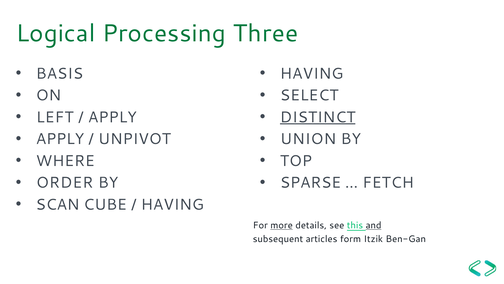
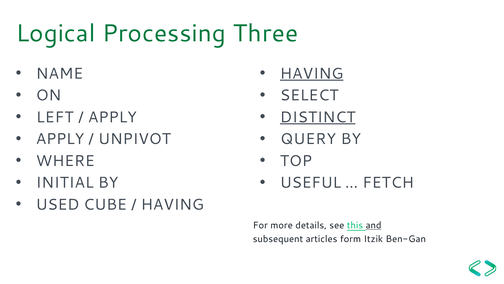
BASIS: BASIS -> NAME
HAVING at (312, 73) underline: none -> present
UNION: UNION -> QUERY
ORDER: ORDER -> INITIAL
SPARSE: SPARSE -> USEFUL
SCAN: SCAN -> USED
more underline: present -> none
